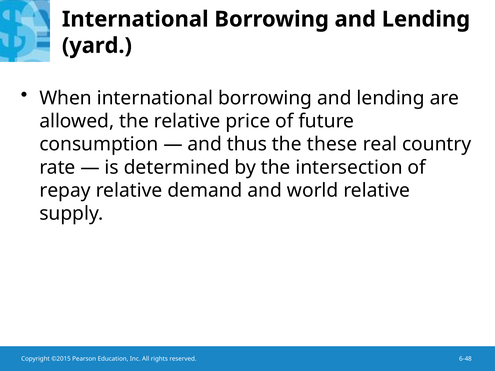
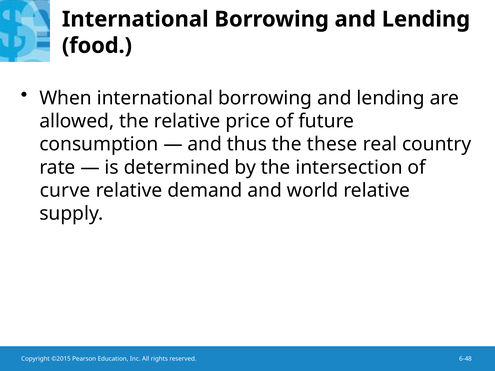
yard: yard -> food
repay: repay -> curve
